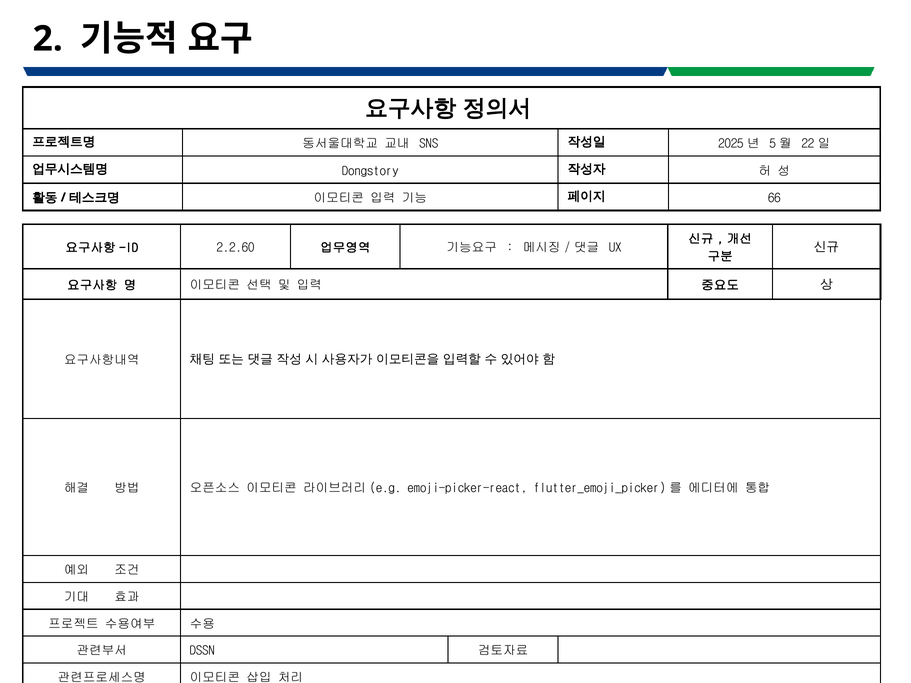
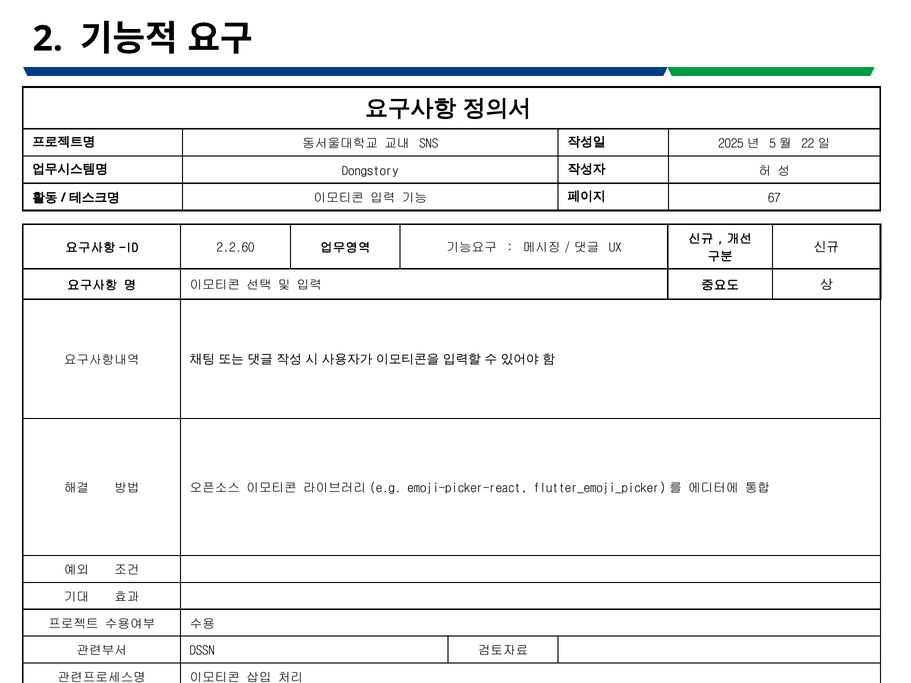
66: 66 -> 67
